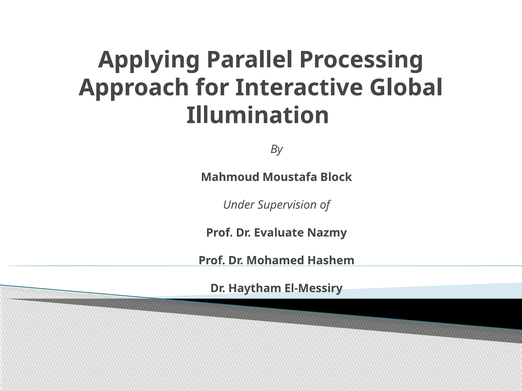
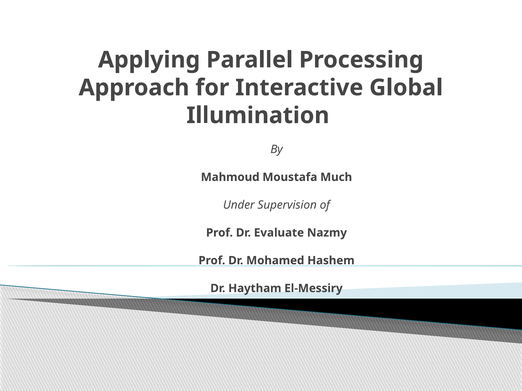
Block: Block -> Much
